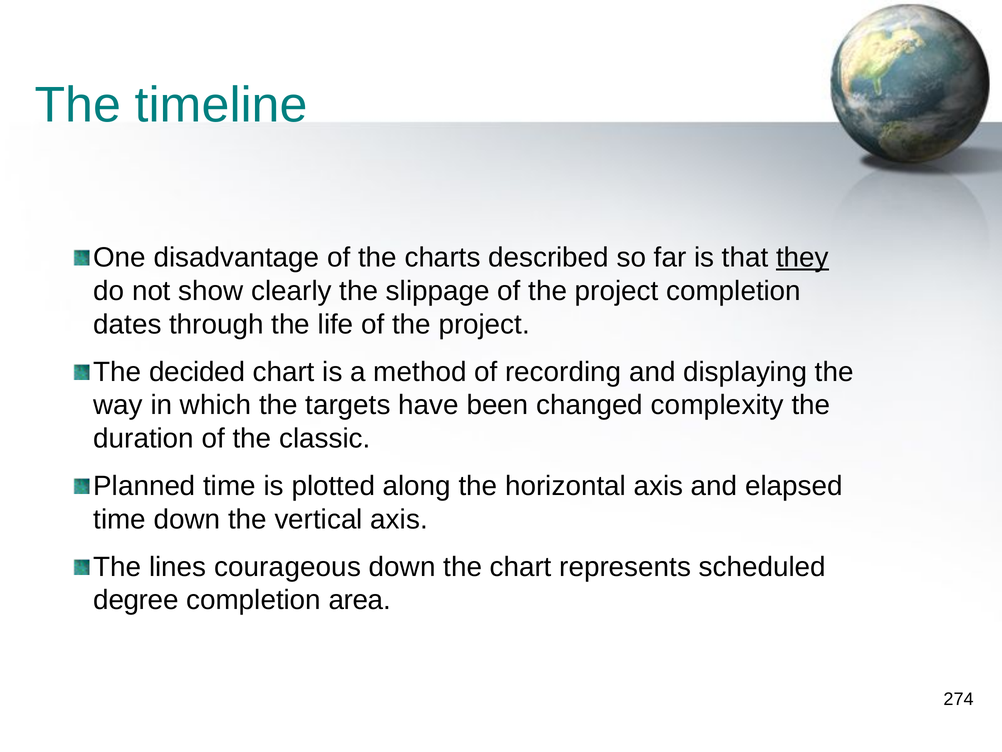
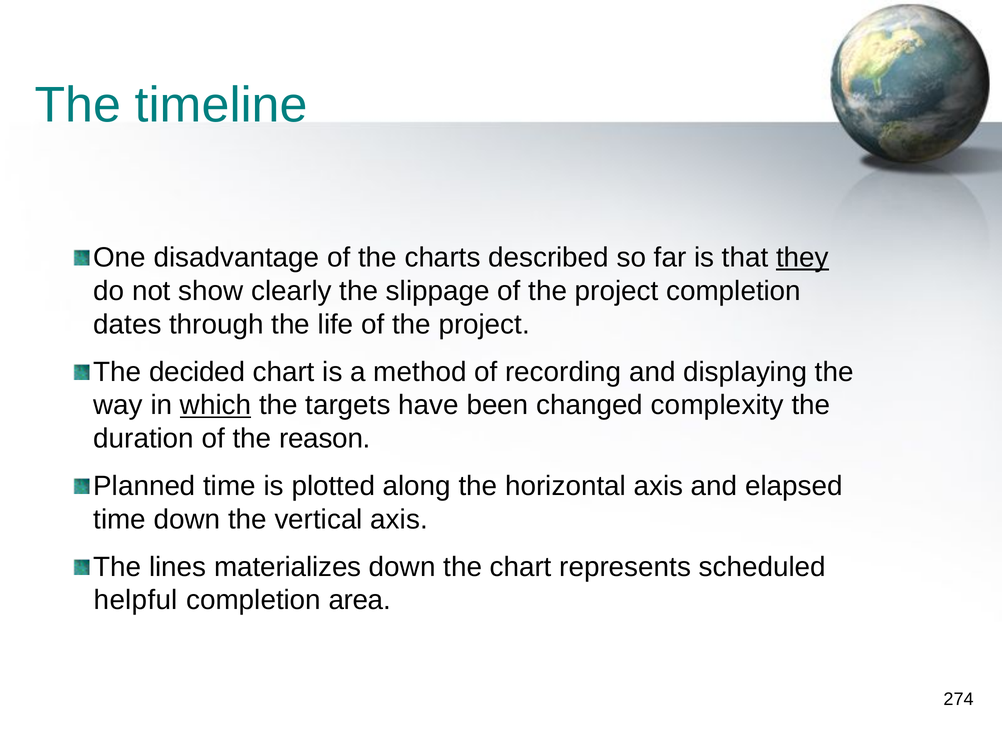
which underline: none -> present
classic: classic -> reason
courageous: courageous -> materializes
degree: degree -> helpful
